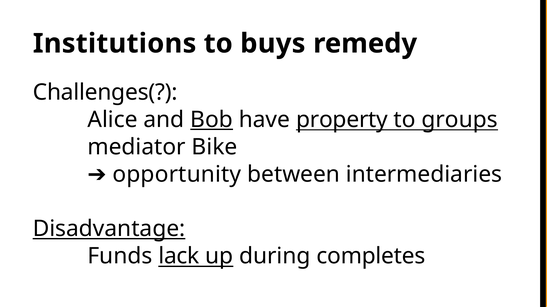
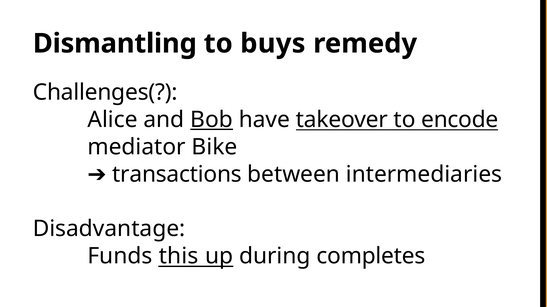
Institutions: Institutions -> Dismantling
property: property -> takeover
groups: groups -> encode
opportunity: opportunity -> transactions
Disadvantage underline: present -> none
lack: lack -> this
